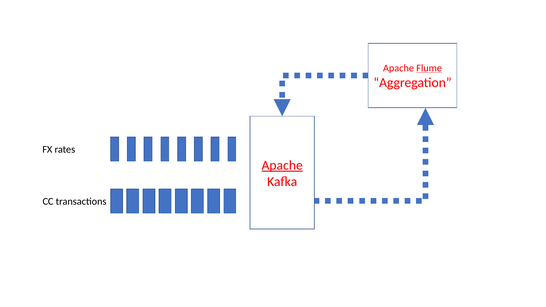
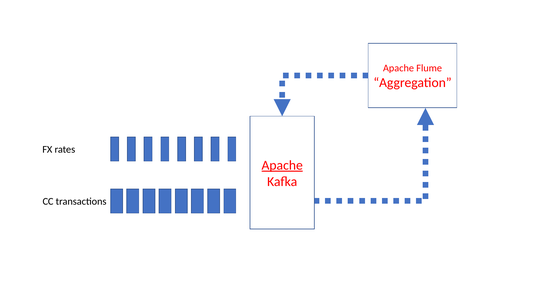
Flume underline: present -> none
